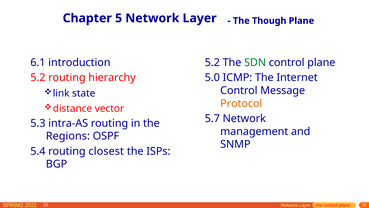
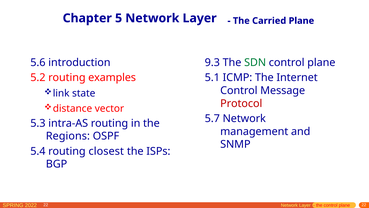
Though: Though -> Carried
6.1: 6.1 -> 5.6
5.2 at (212, 62): 5.2 -> 9.3
hierarchy: hierarchy -> examples
5.0: 5.0 -> 5.1
Protocol colour: orange -> red
